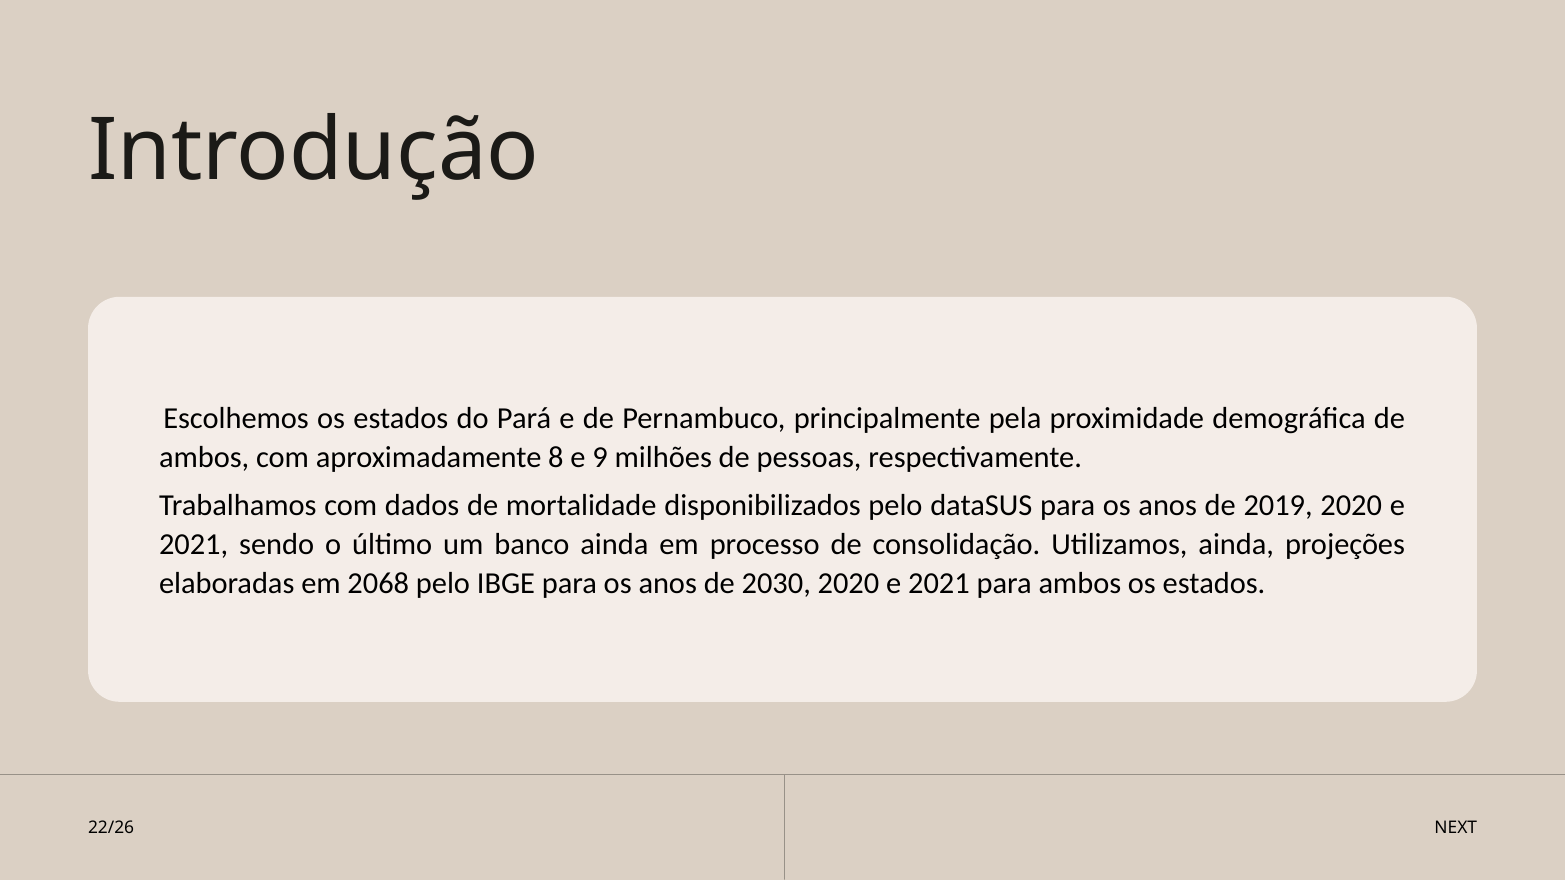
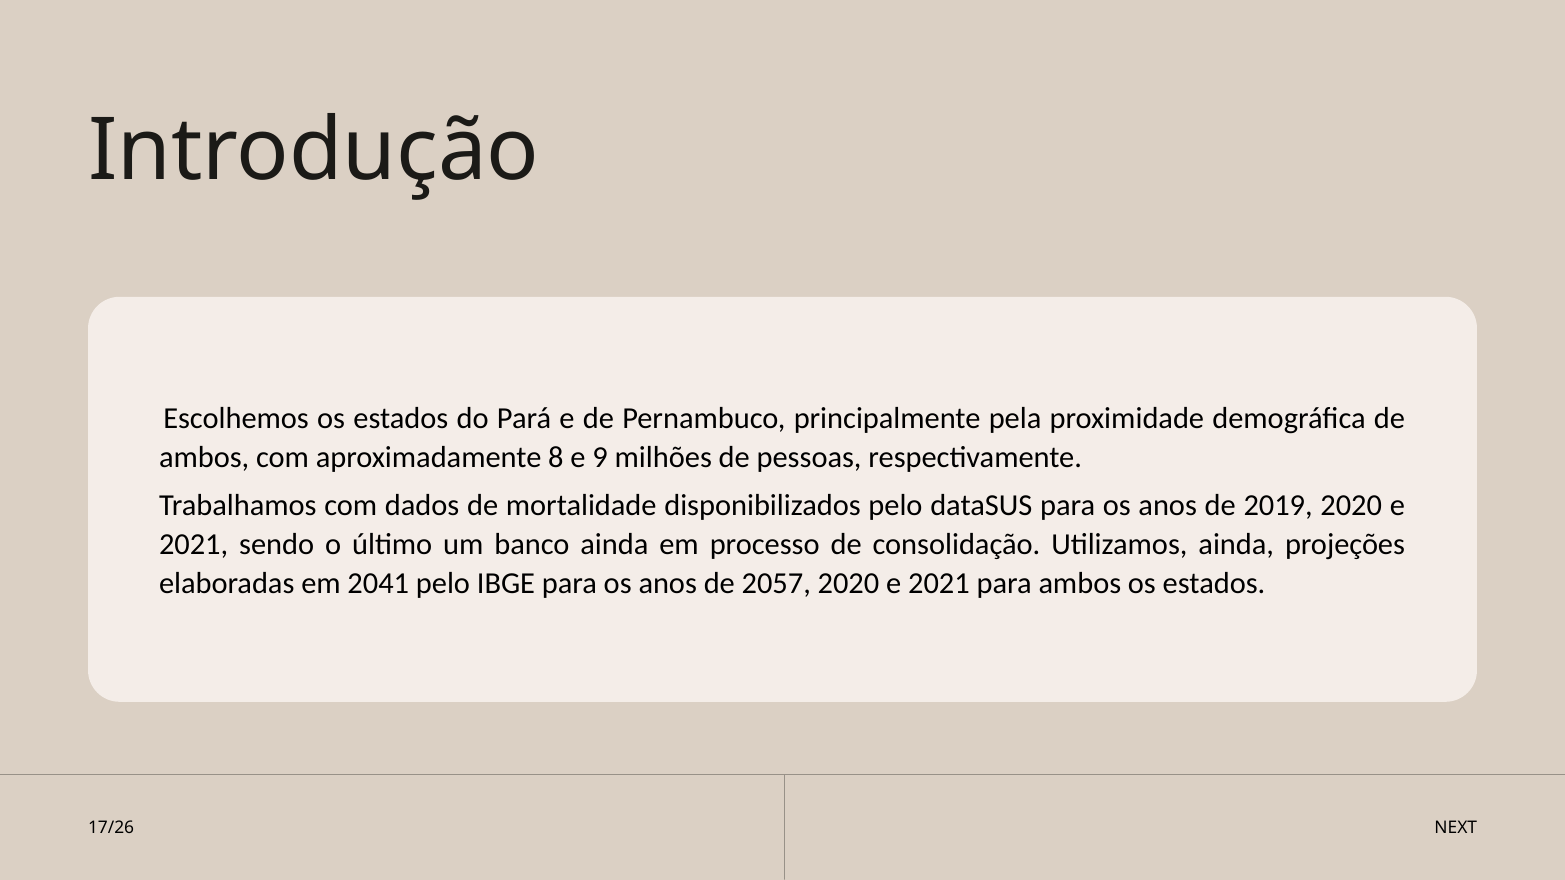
2068: 2068 -> 2041
2030: 2030 -> 2057
22/26: 22/26 -> 17/26
